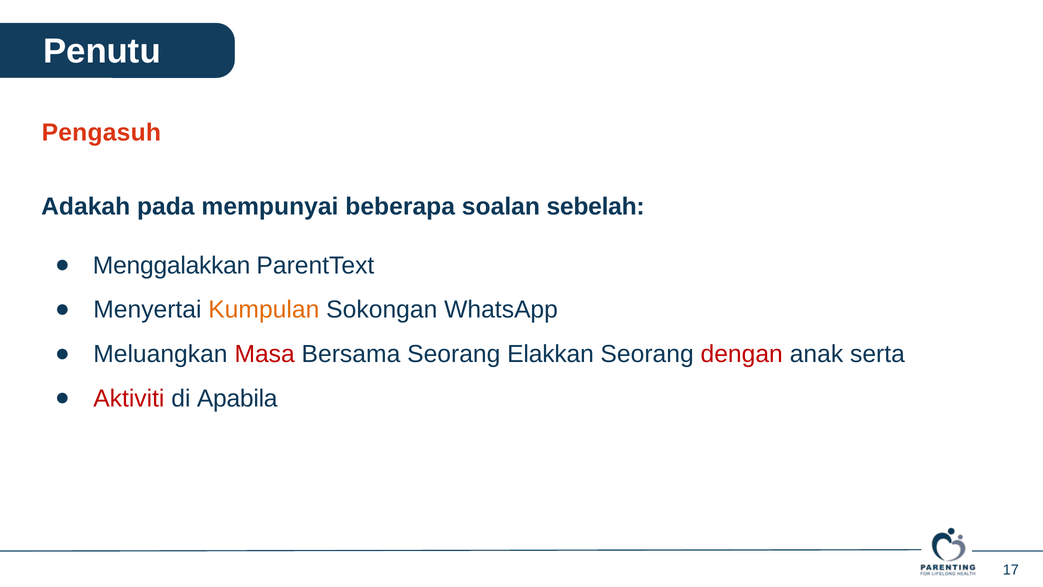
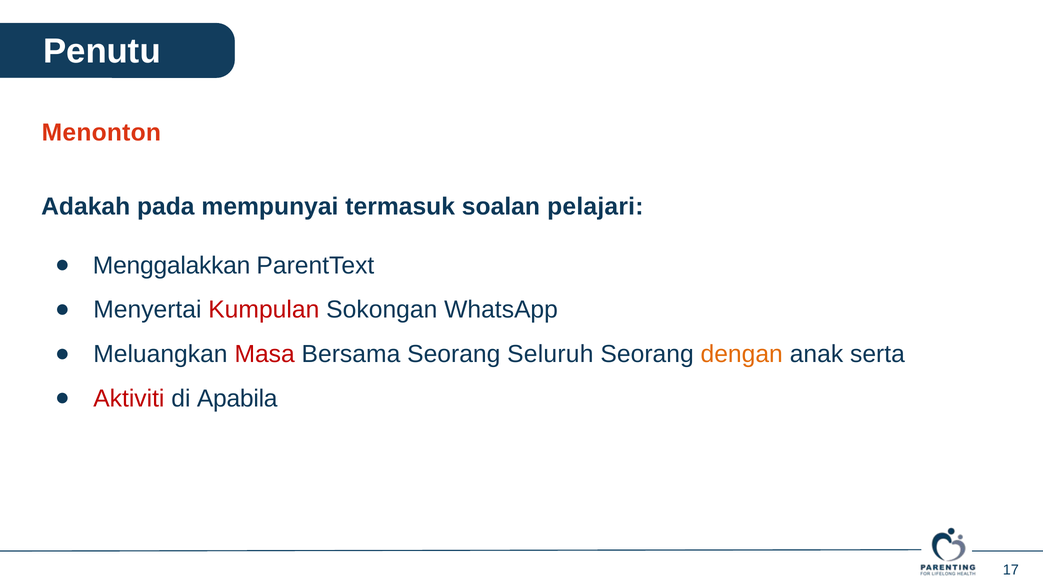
Pengasuh: Pengasuh -> Menonton
beberapa: beberapa -> termasuk
sebelah: sebelah -> pelajari
Kumpulan colour: orange -> red
Elakkan: Elakkan -> Seluruh
dengan colour: red -> orange
